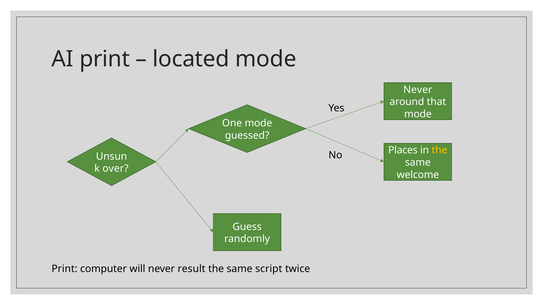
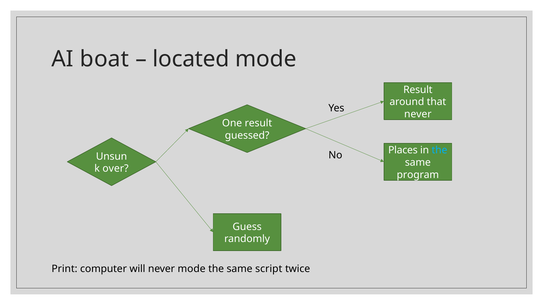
AI print: print -> boat
Never at (418, 90): Never -> Result
mode at (418, 114): mode -> never
One mode: mode -> result
the at (439, 150) colour: yellow -> light blue
welcome: welcome -> program
never result: result -> mode
